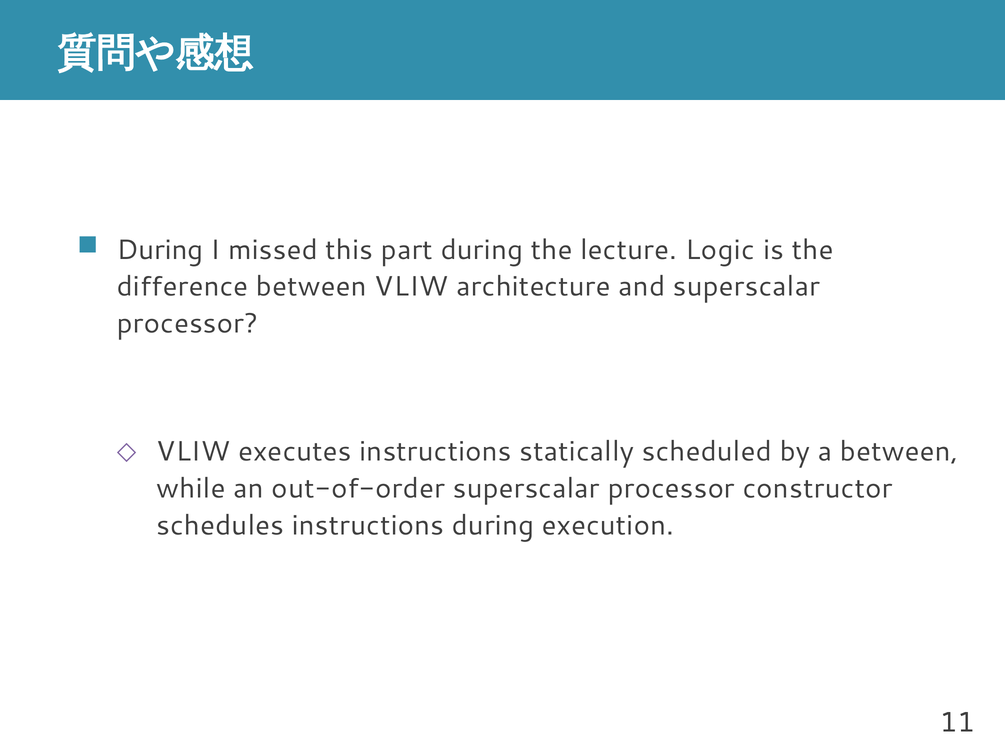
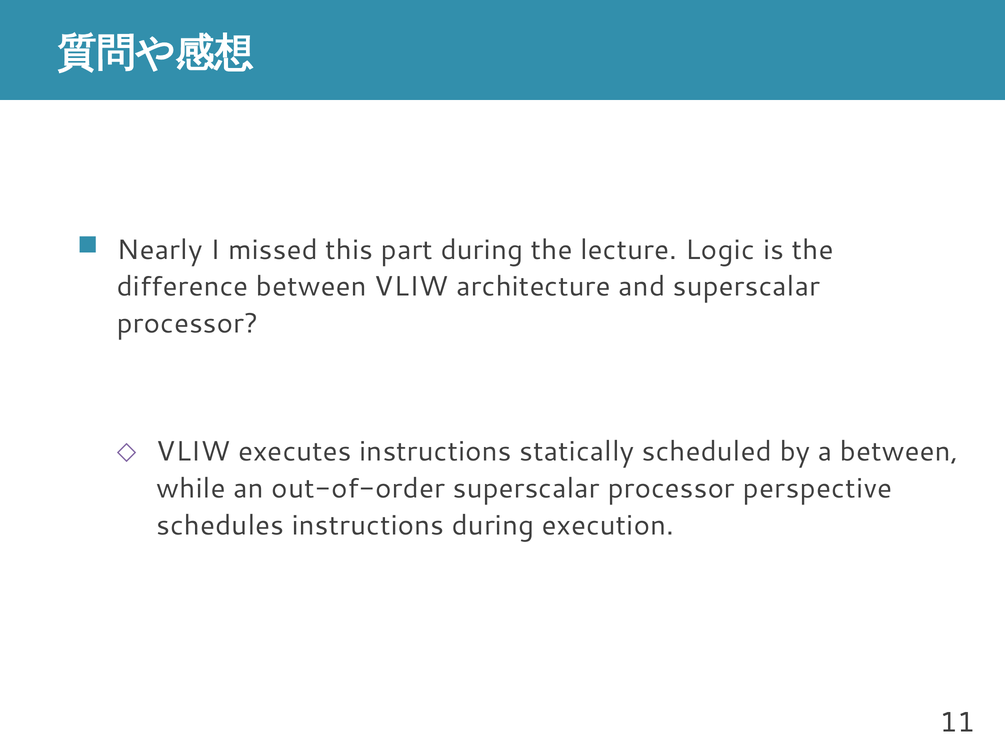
During at (160, 250): During -> Nearly
constructor: constructor -> perspective
